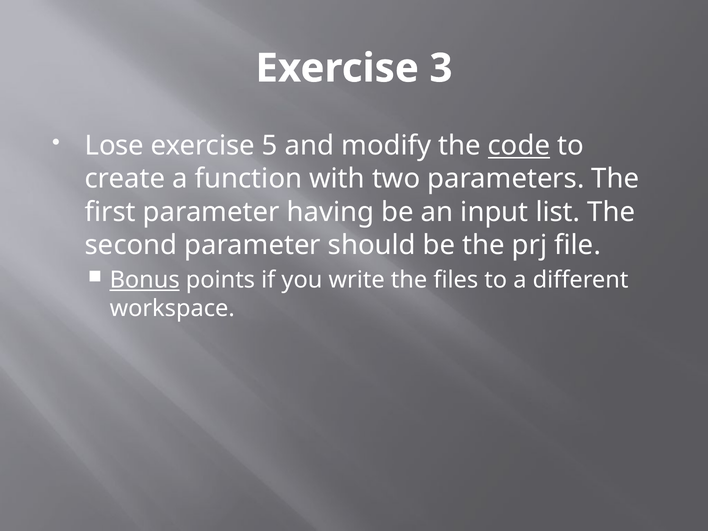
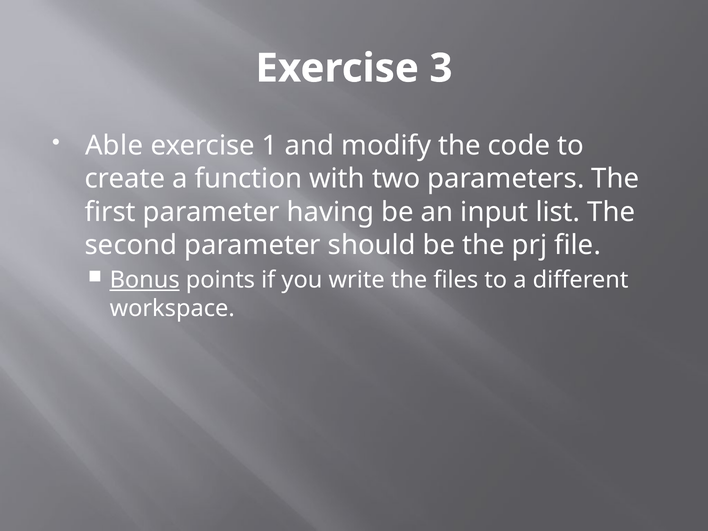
Lose: Lose -> Able
5: 5 -> 1
code underline: present -> none
